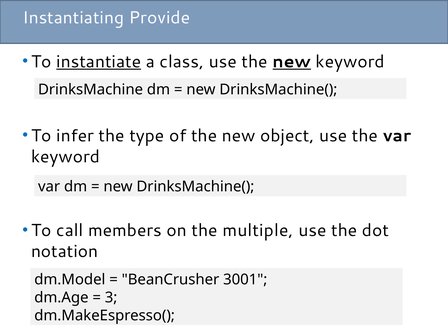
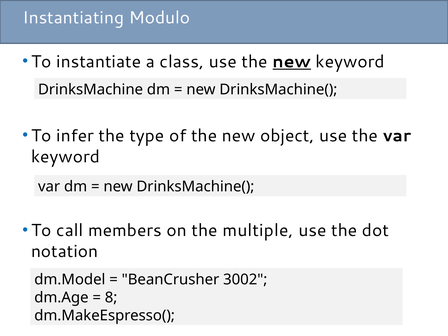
Provide: Provide -> Modulo
instantiate underline: present -> none
3001: 3001 -> 3002
3: 3 -> 8
